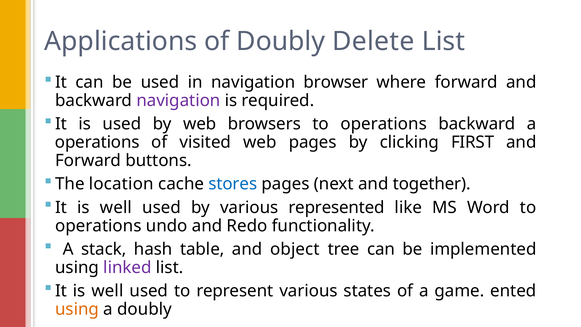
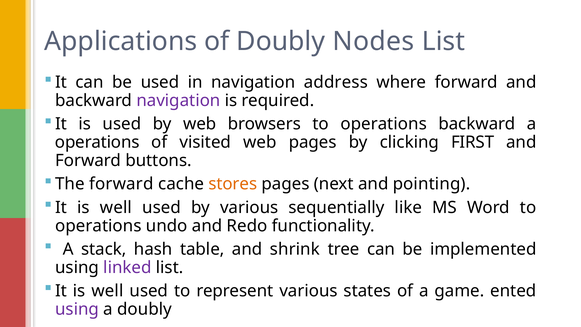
Delete: Delete -> Nodes
browser: browser -> address
The location: location -> forward
stores colour: blue -> orange
together: together -> pointing
represented: represented -> sequentially
object: object -> shrink
using at (77, 309) colour: orange -> purple
